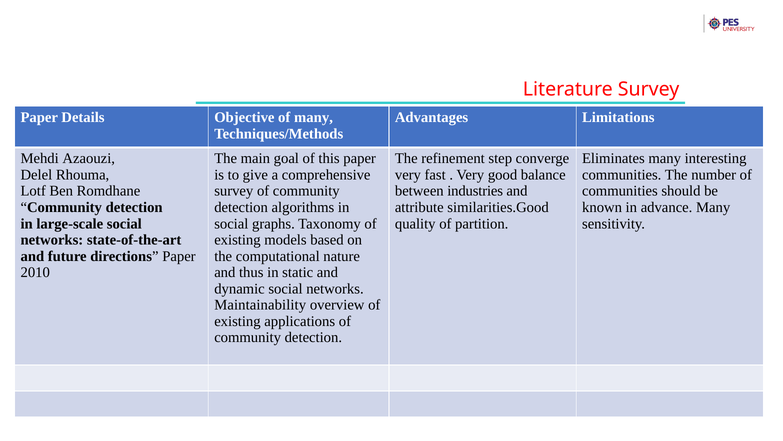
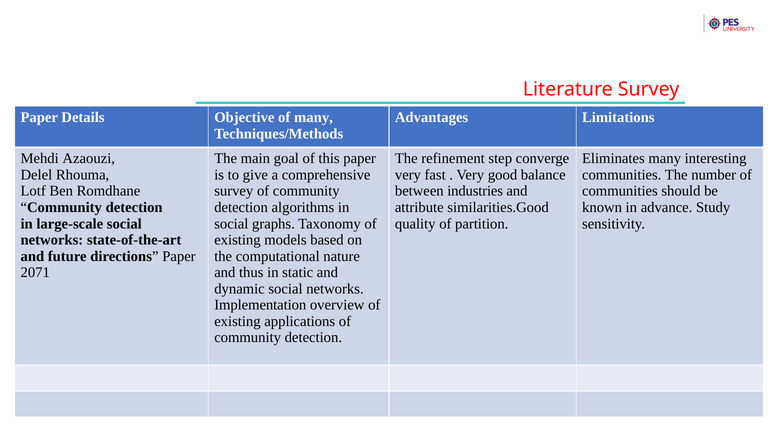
advance Many: Many -> Study
2010: 2010 -> 2071
Maintainability: Maintainability -> Implementation
